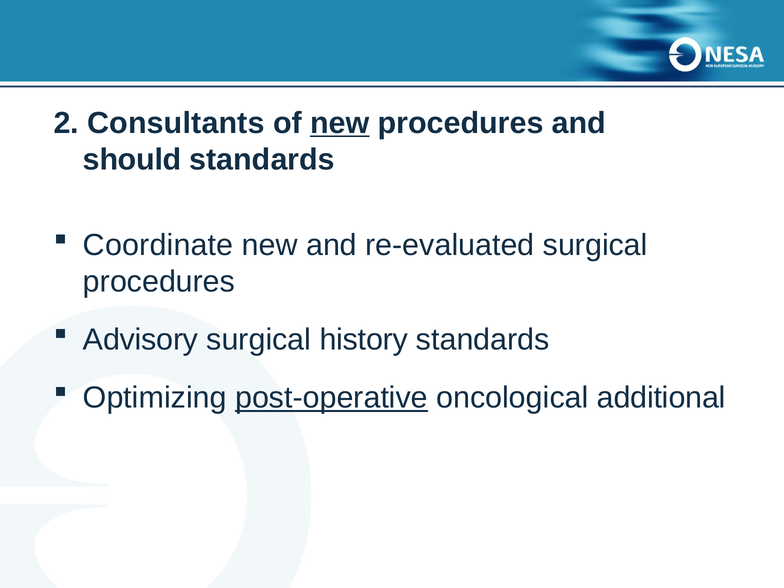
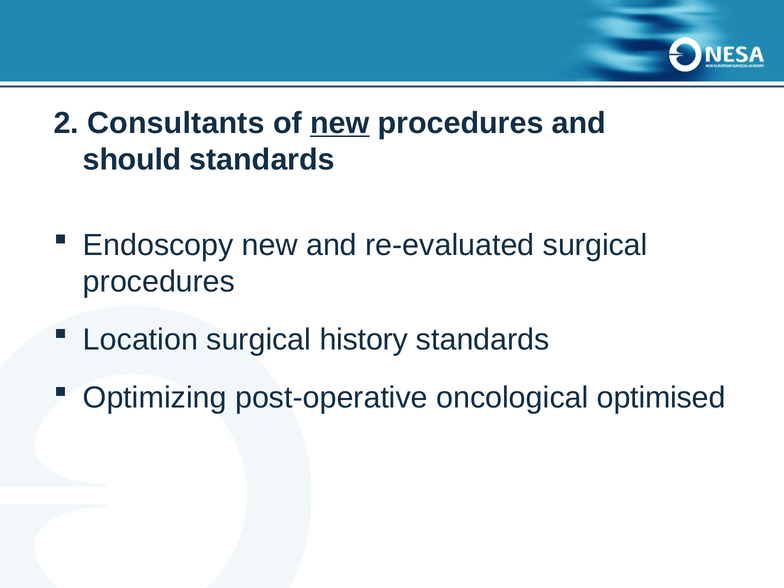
Coordinate: Coordinate -> Endoscopy
Advisory: Advisory -> Location
post-operative underline: present -> none
additional: additional -> optimised
